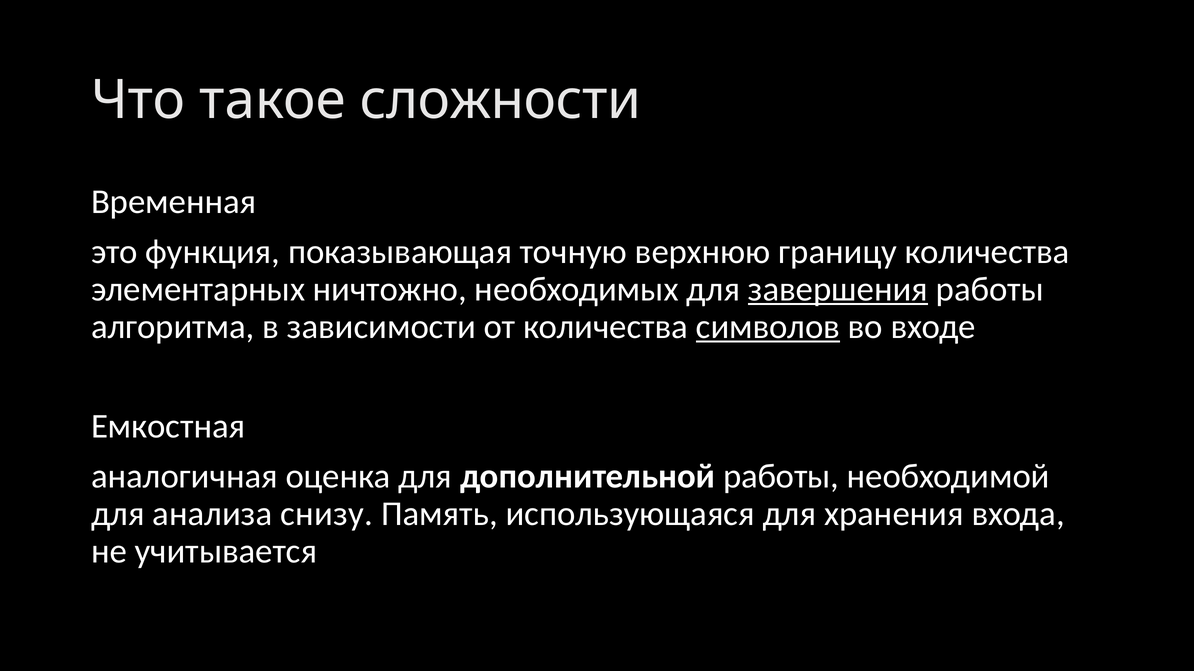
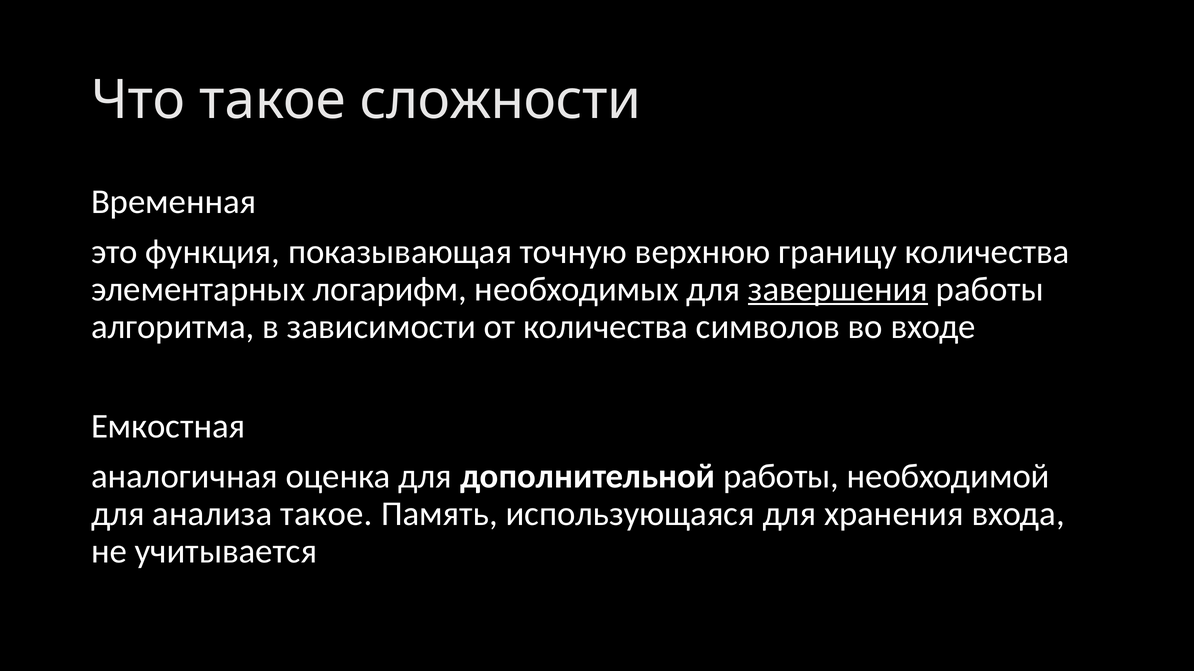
ничтожно: ничтожно -> логарифм
символов underline: present -> none
анализа снизу: снизу -> такое
